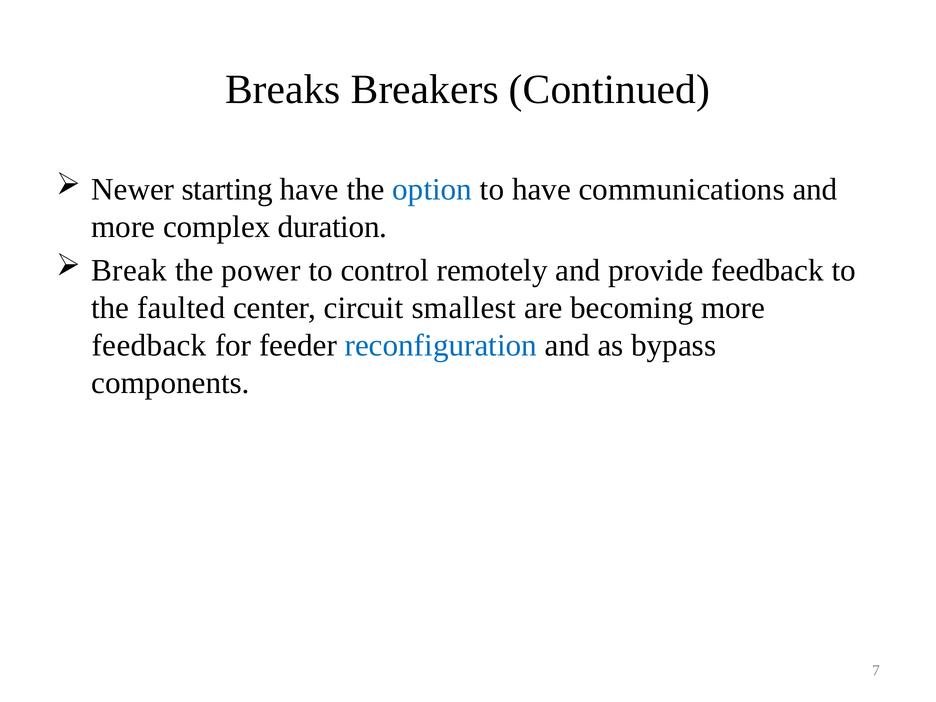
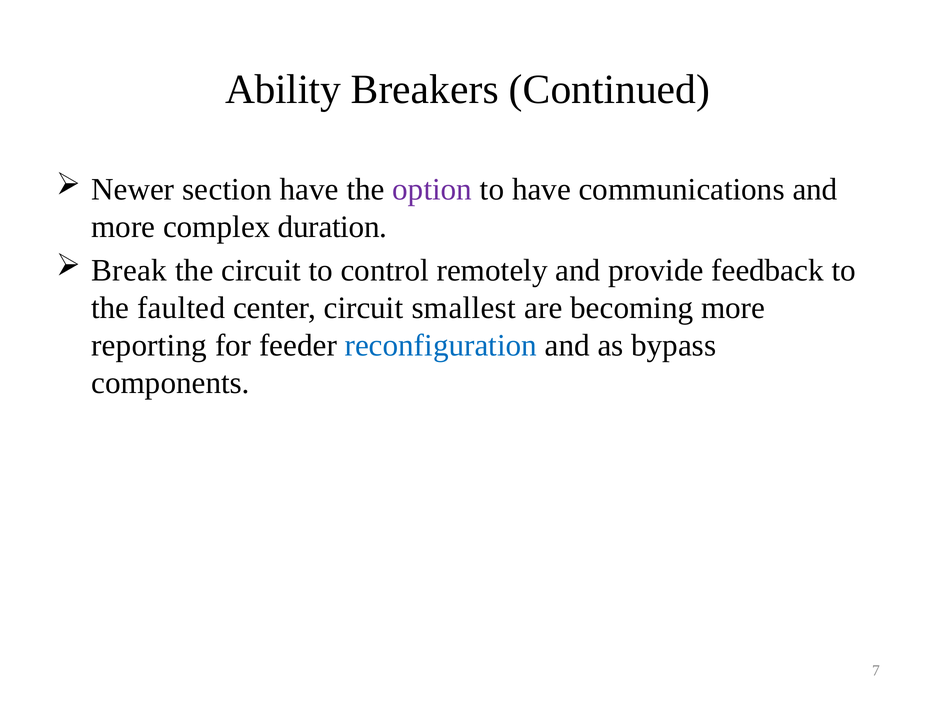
Breaks: Breaks -> Ability
starting: starting -> section
option colour: blue -> purple
the power: power -> circuit
feedback at (149, 345): feedback -> reporting
